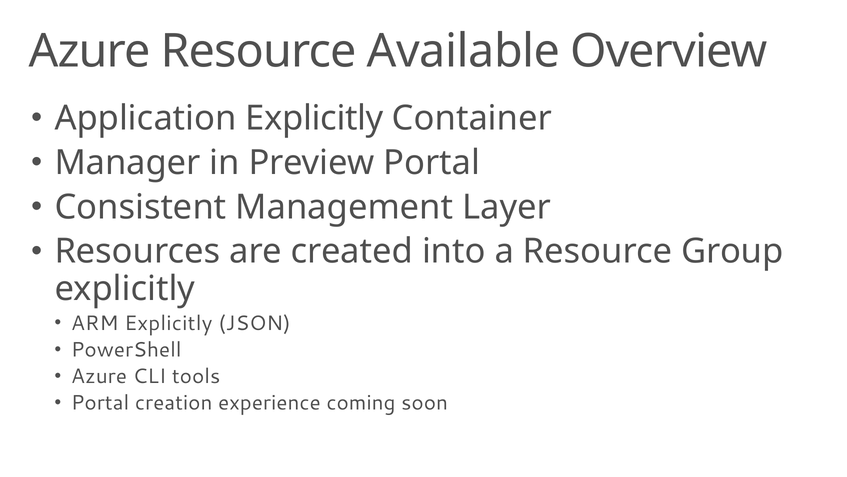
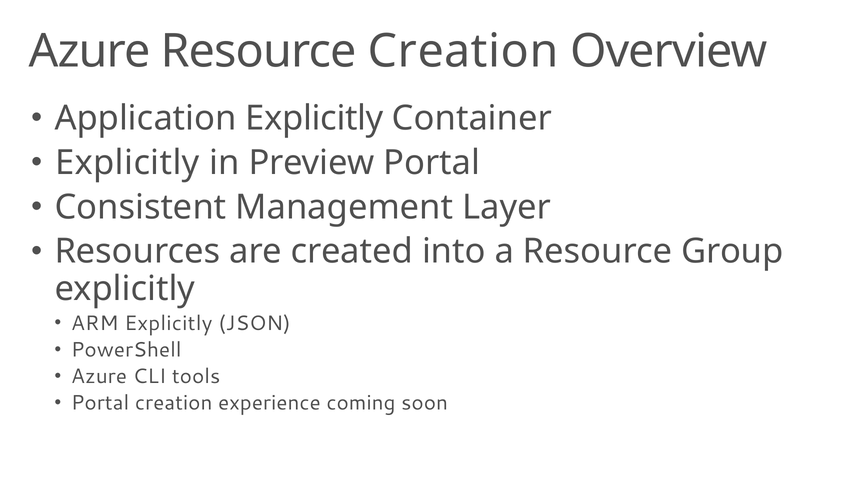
Resource Available: Available -> Creation
Manager at (128, 163): Manager -> Explicitly
